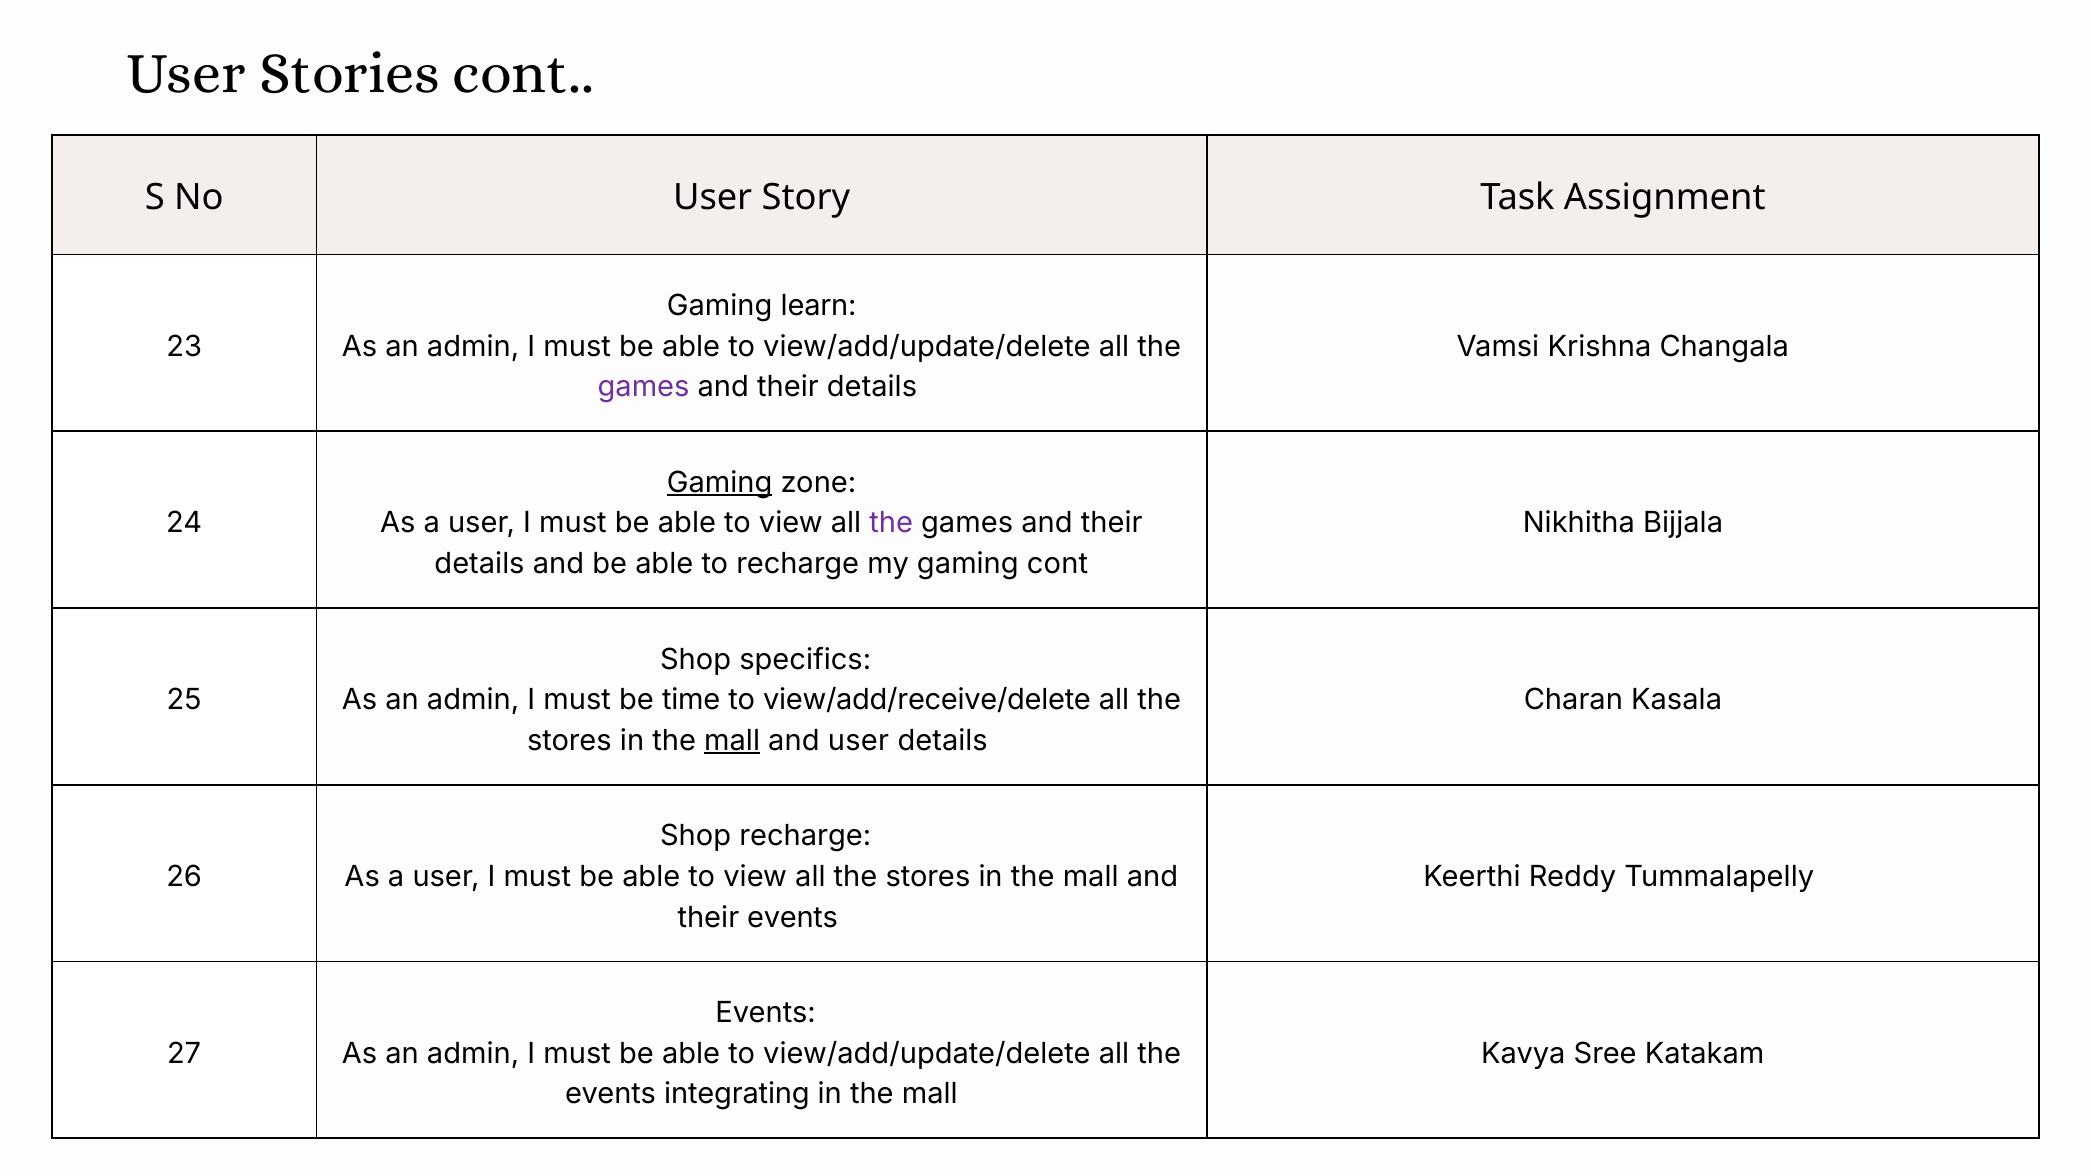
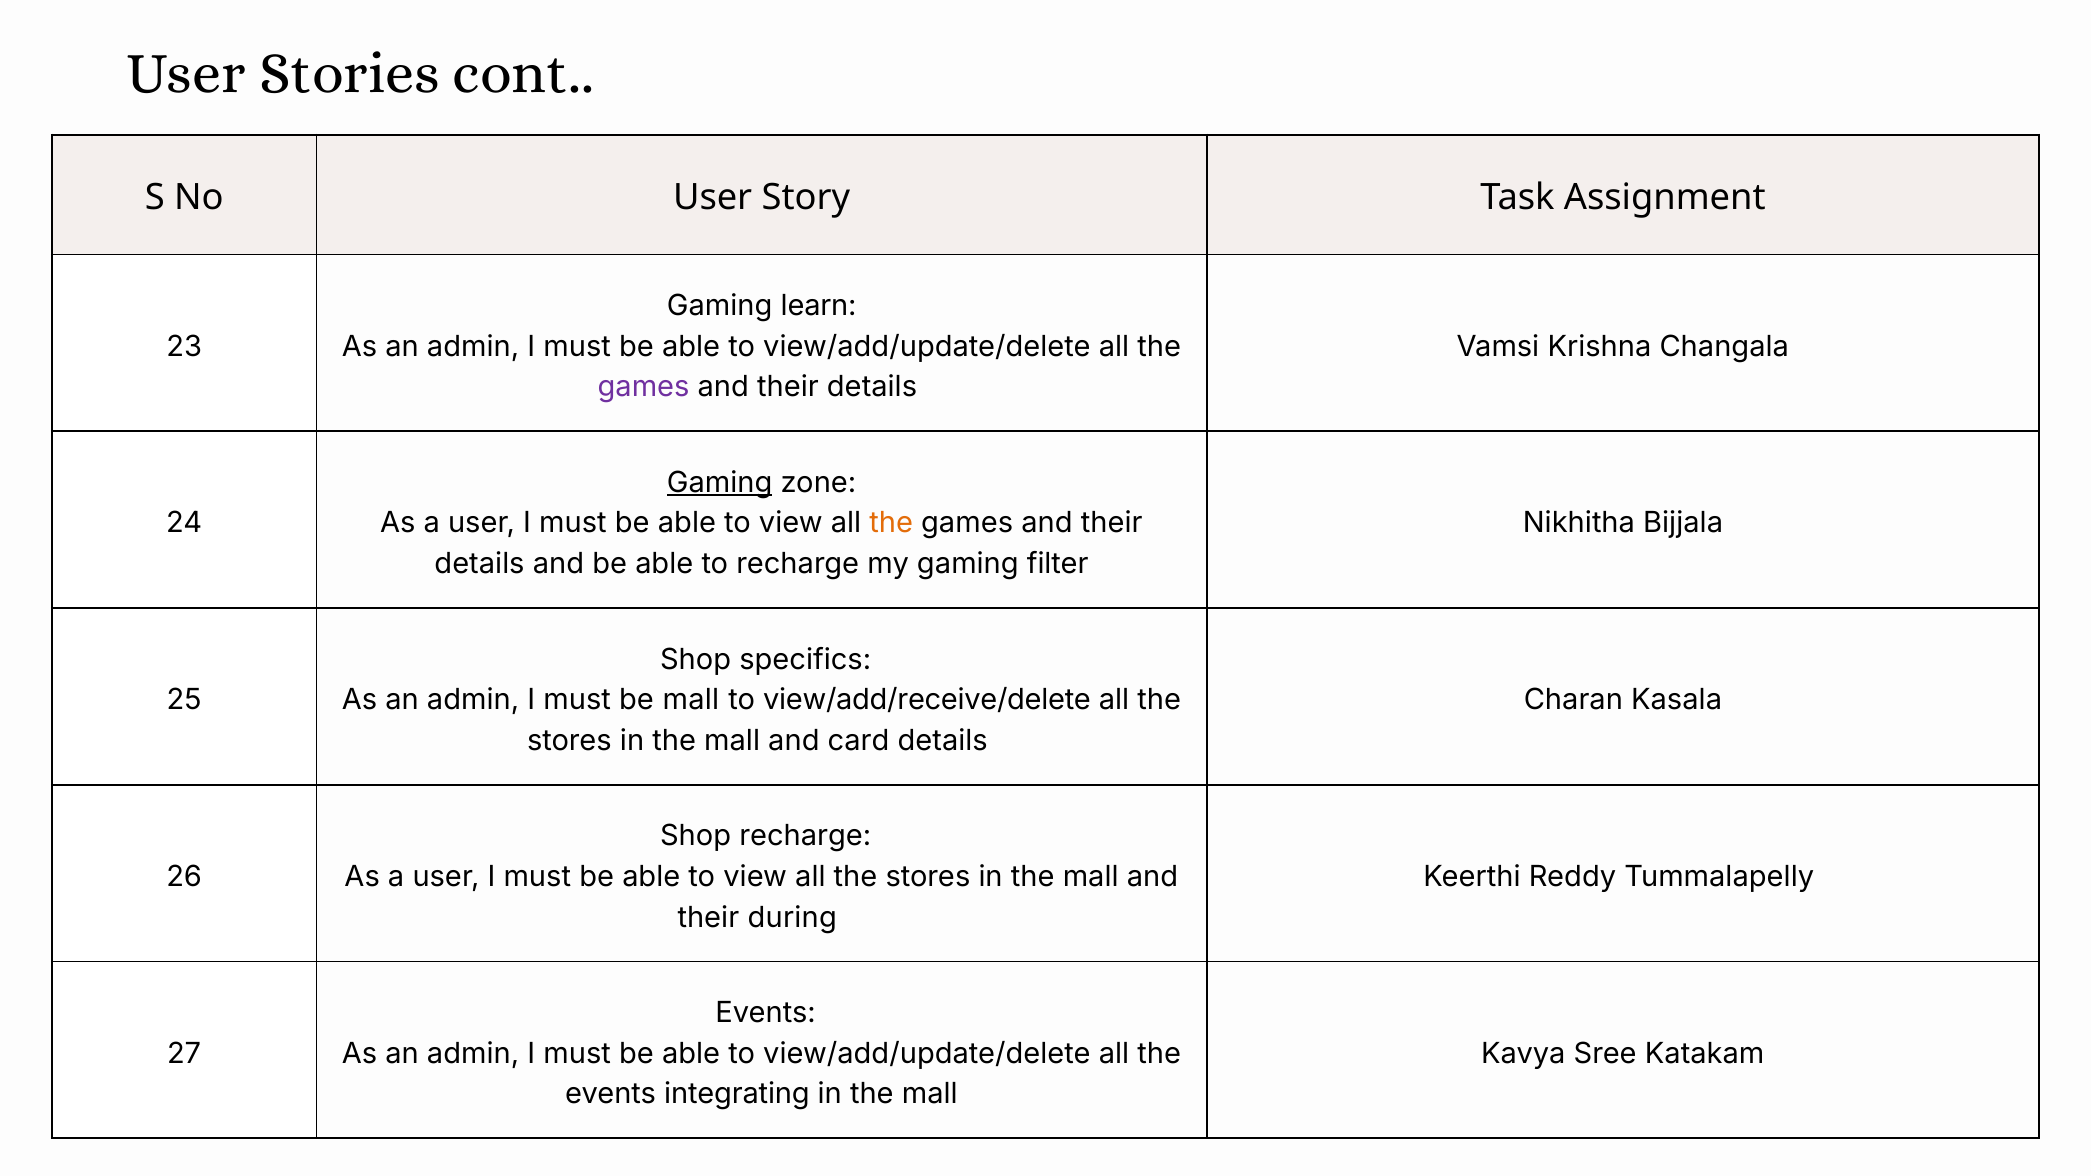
the at (891, 523) colour: purple -> orange
gaming cont: cont -> filter
be time: time -> mall
mall at (732, 741) underline: present -> none
and user: user -> card
their events: events -> during
